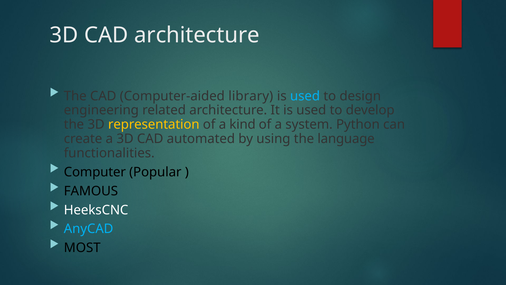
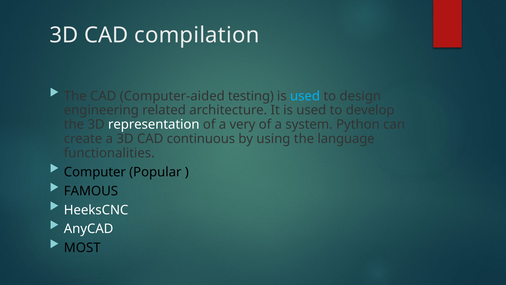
CAD architecture: architecture -> compilation
library: library -> testing
representation colour: yellow -> white
kind: kind -> very
automated: automated -> continuous
AnyCAD colour: light blue -> white
